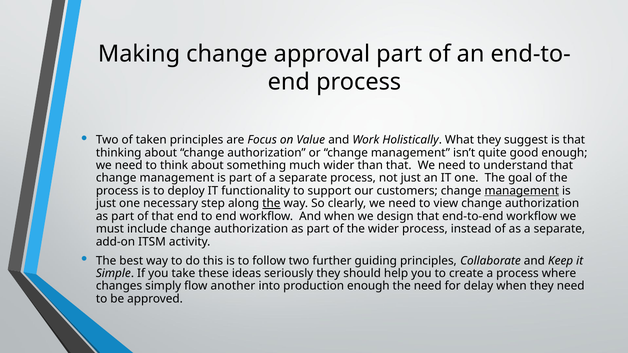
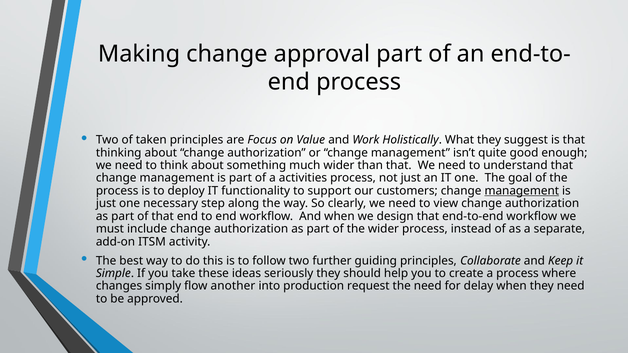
of a separate: separate -> activities
the at (271, 204) underline: present -> none
production enough: enough -> request
